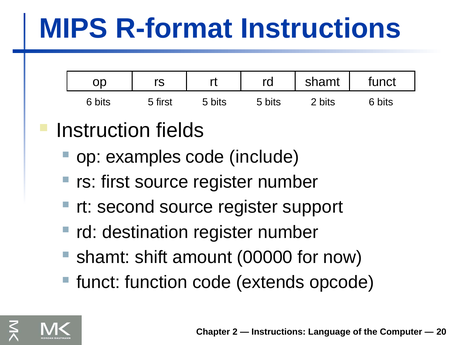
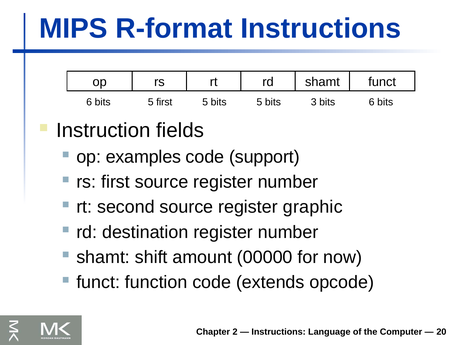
bits 2: 2 -> 3
include: include -> support
support: support -> graphic
